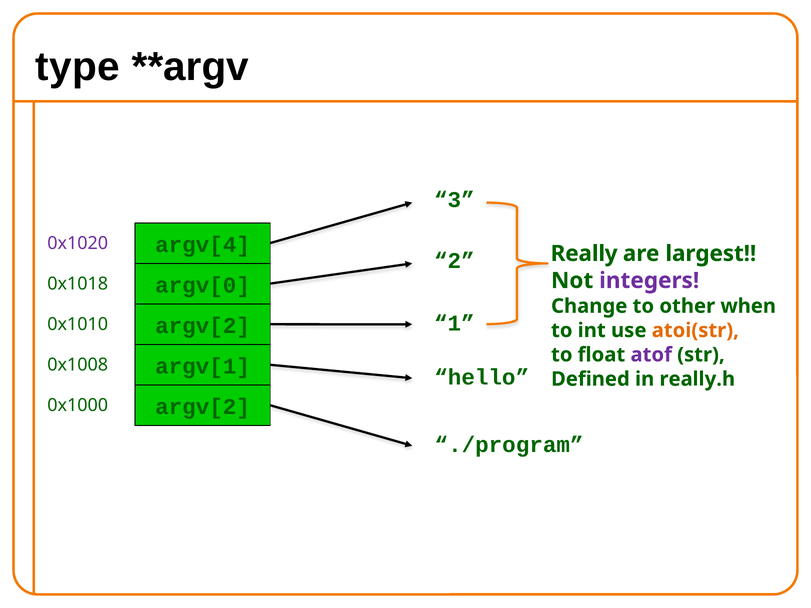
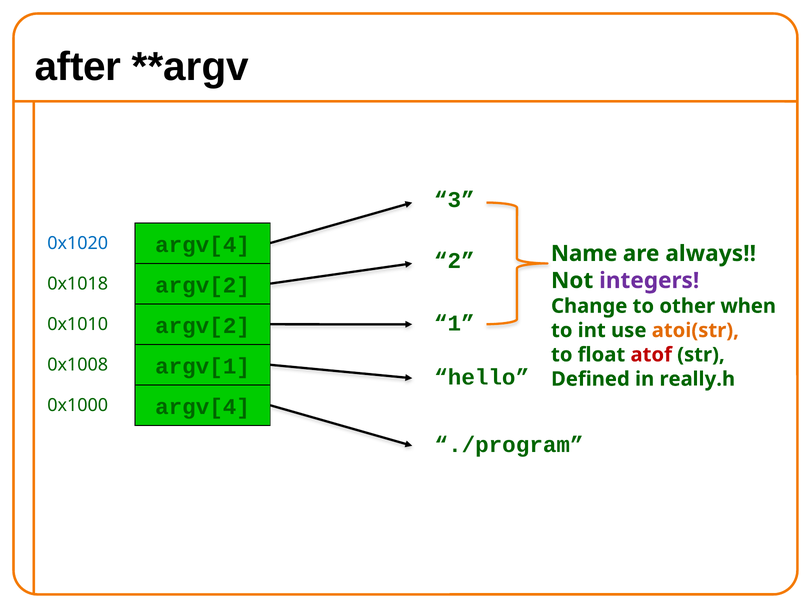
type: type -> after
0x1020 colour: purple -> blue
Really: Really -> Name
largest: largest -> always
argv[0 at (203, 285): argv[0 -> argv[2
atof colour: purple -> red
argv[2 at (203, 407): argv[2 -> argv[4
